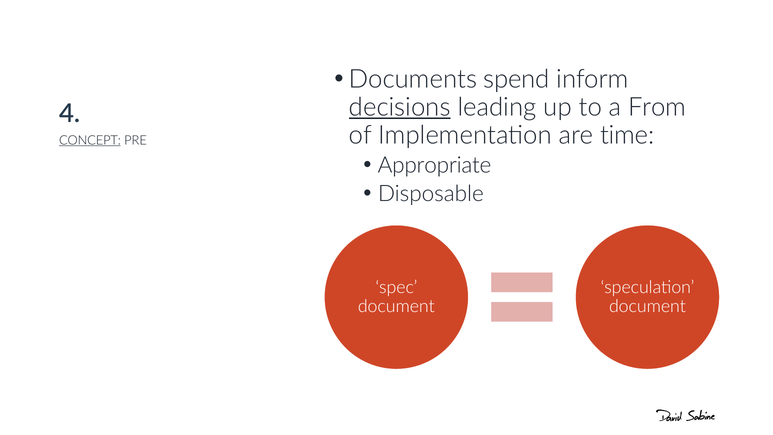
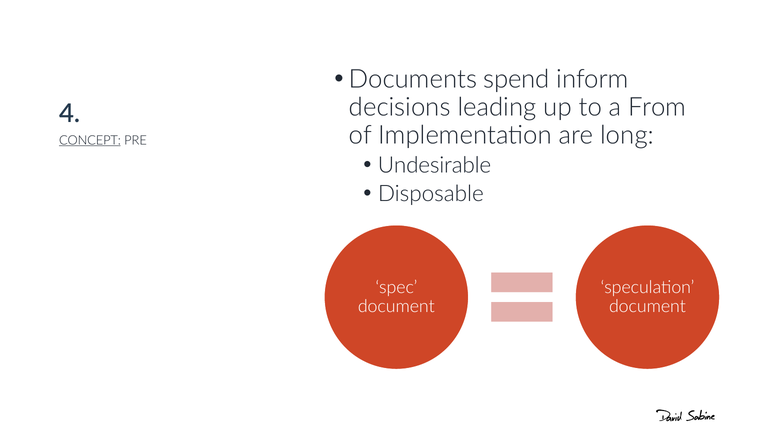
decisions underline: present -> none
time: time -> long
Appropriate: Appropriate -> Undesirable
